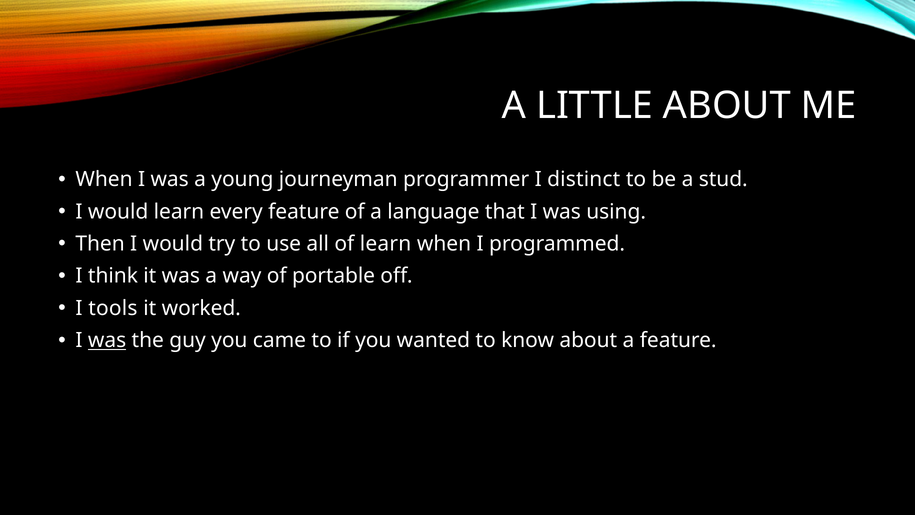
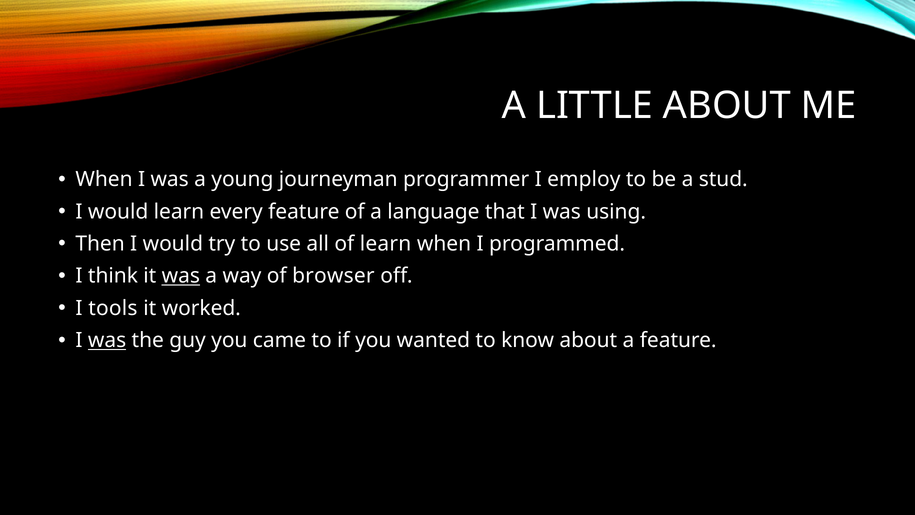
distinct: distinct -> employ
was at (181, 276) underline: none -> present
portable: portable -> browser
